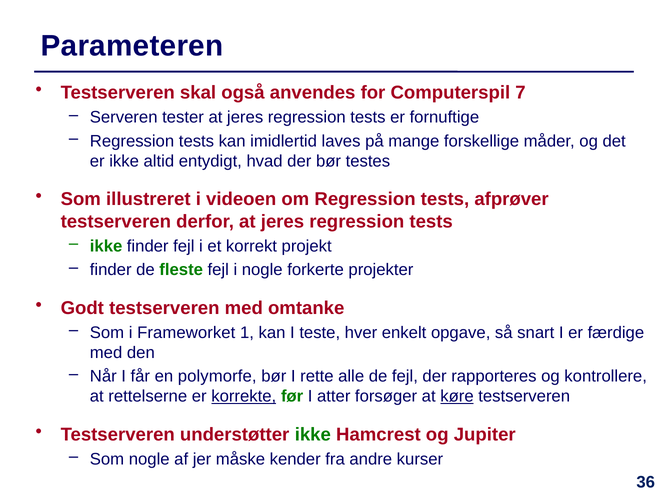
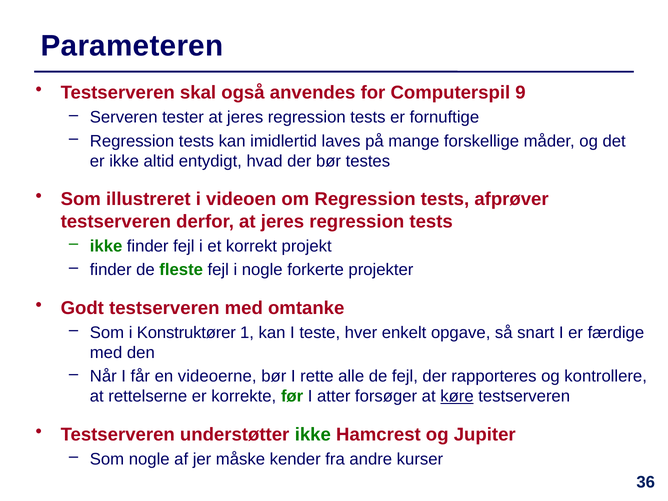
7: 7 -> 9
Frameworket: Frameworket -> Konstruktører
polymorfe: polymorfe -> videoerne
korrekte underline: present -> none
